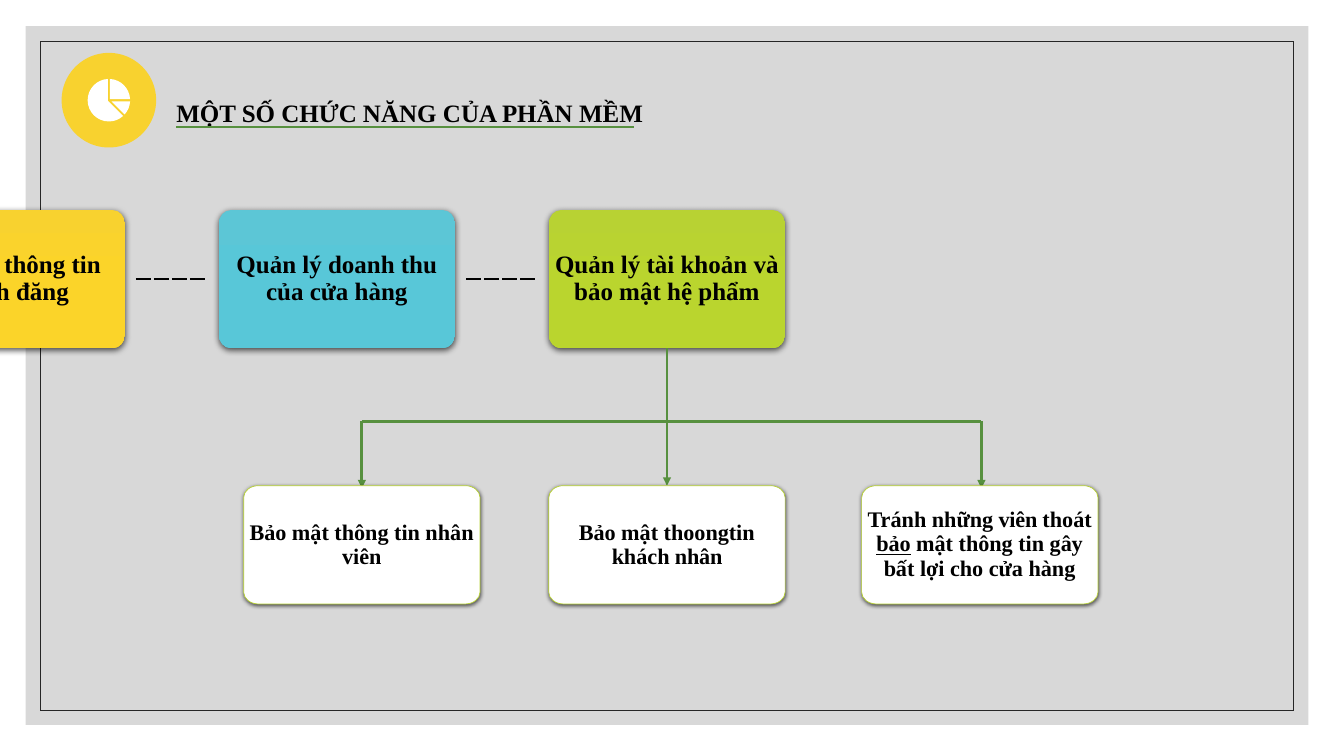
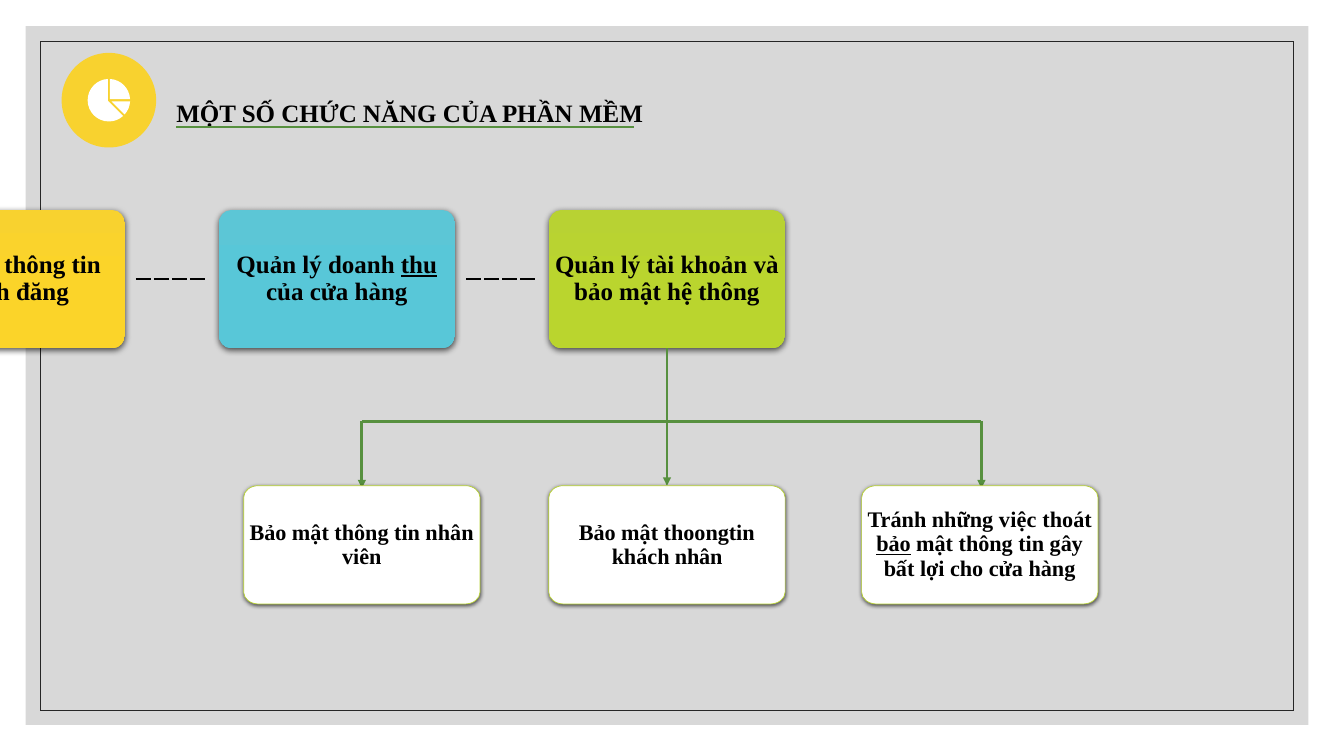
thu underline: none -> present
hệ phẩm: phẩm -> thông
những viên: viên -> việc
